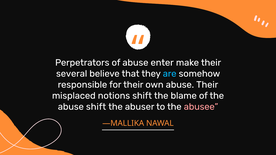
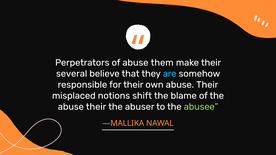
enter: enter -> them
shift at (96, 107): shift -> their
abusee colour: pink -> light green
